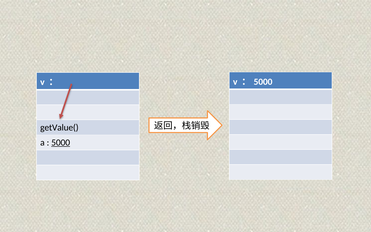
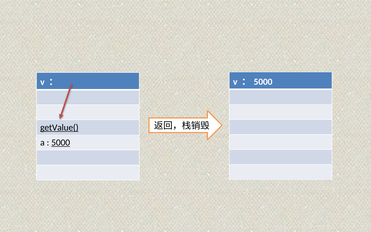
getValue( underline: none -> present
